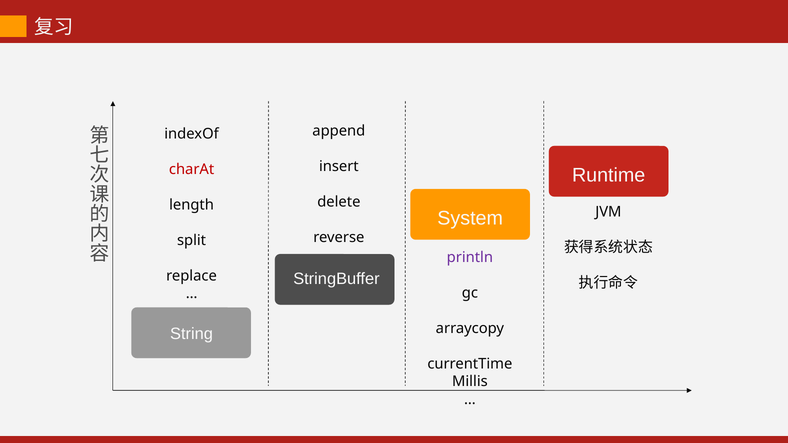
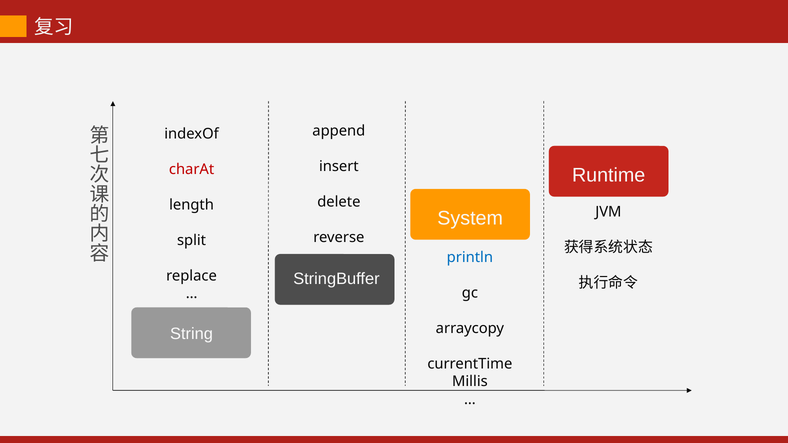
println colour: purple -> blue
